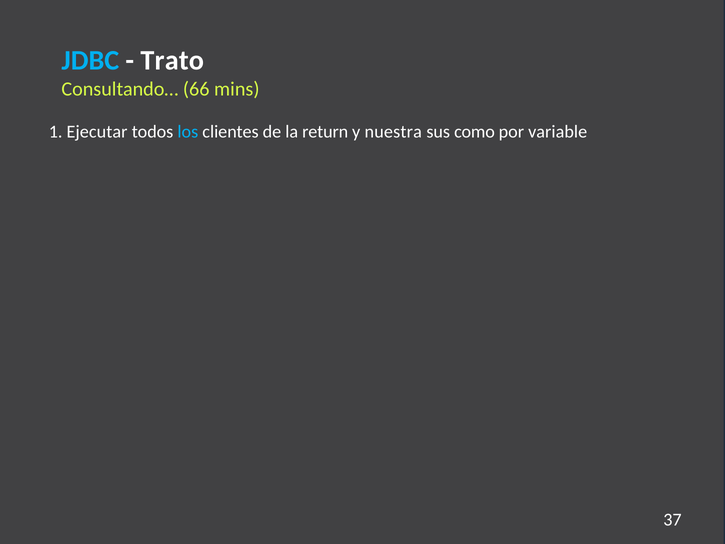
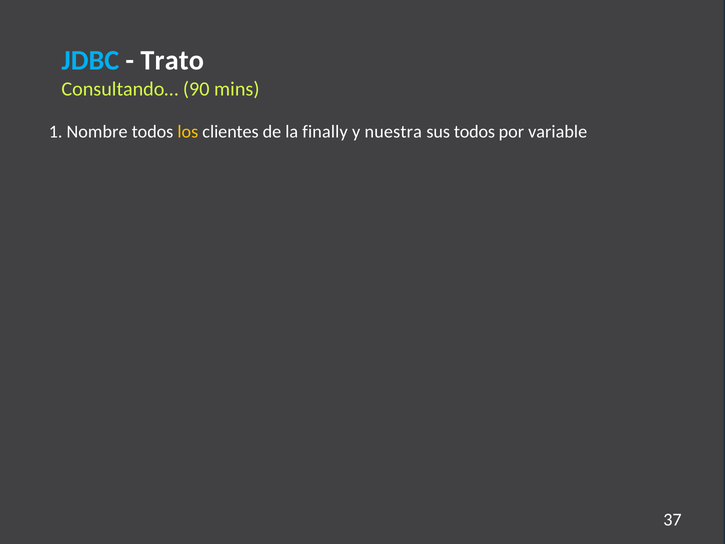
66: 66 -> 90
Ejecutar: Ejecutar -> Nombre
los colour: light blue -> yellow
return: return -> finally
sus como: como -> todos
